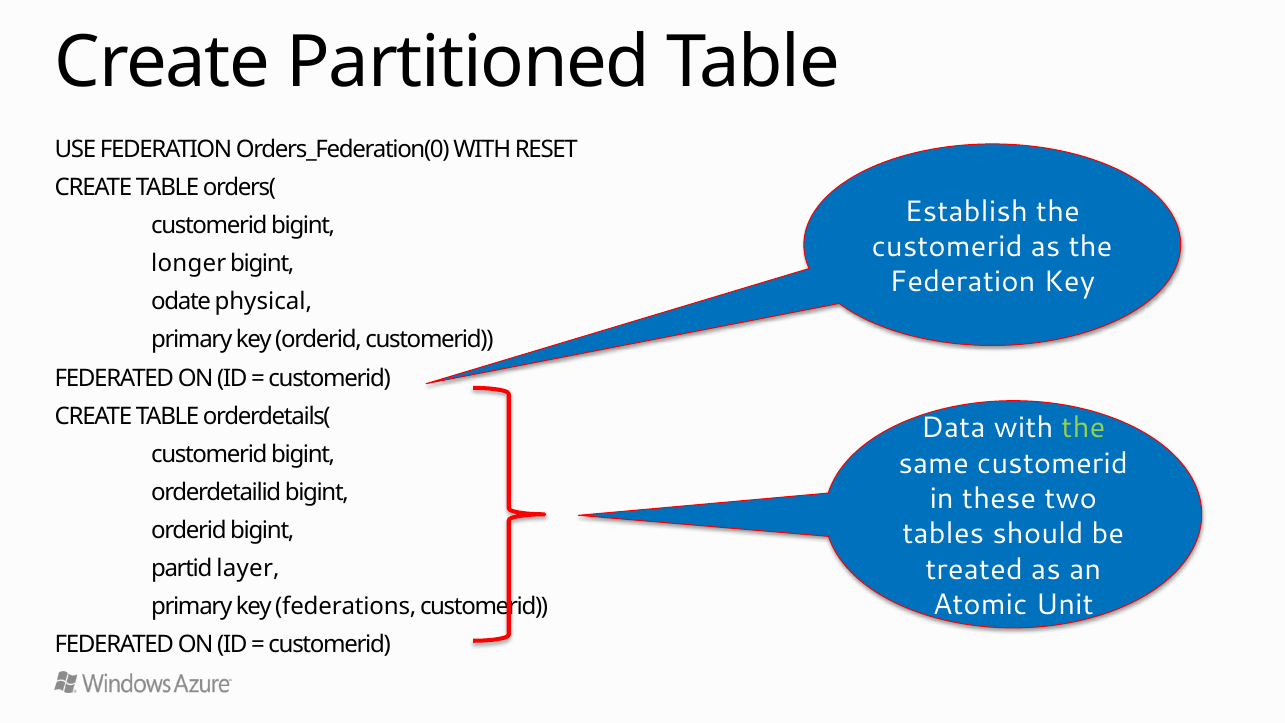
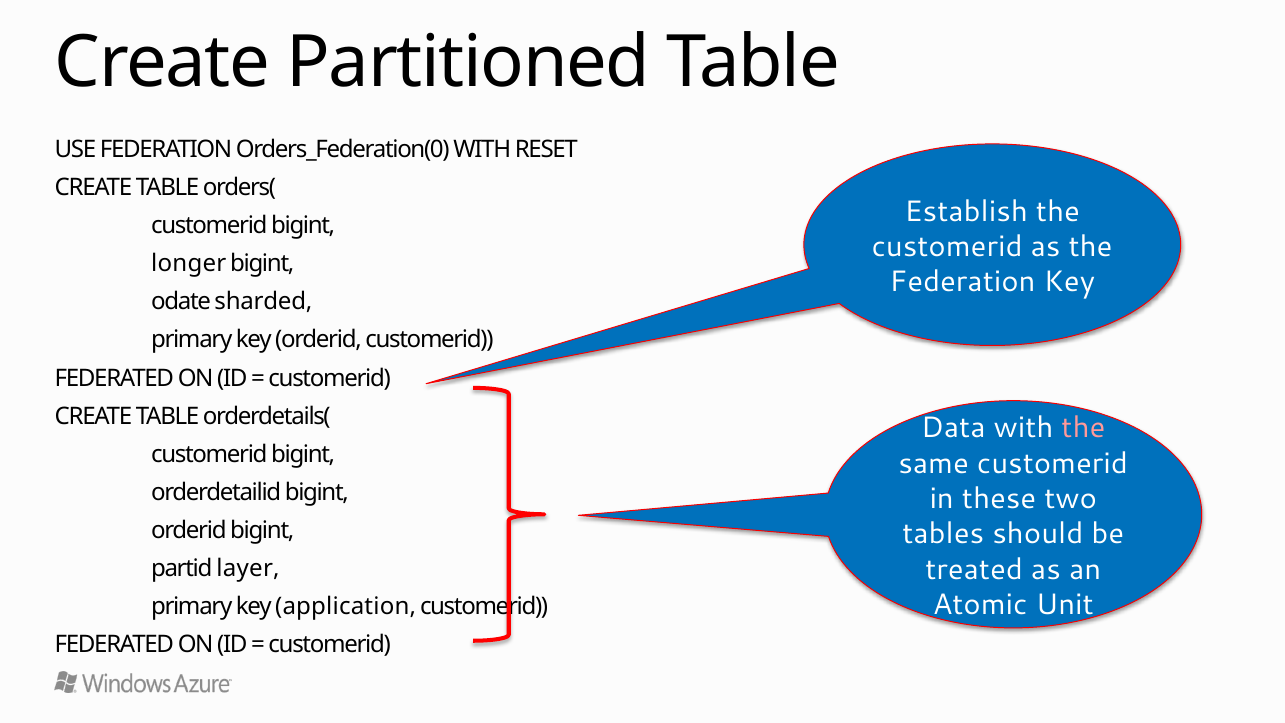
physical: physical -> sharded
the at (1083, 428) colour: light green -> pink
federations: federations -> application
